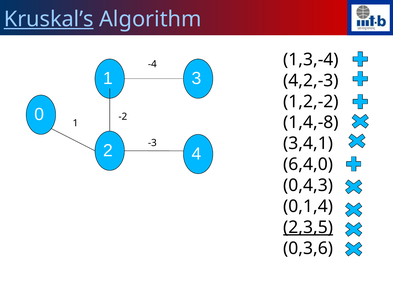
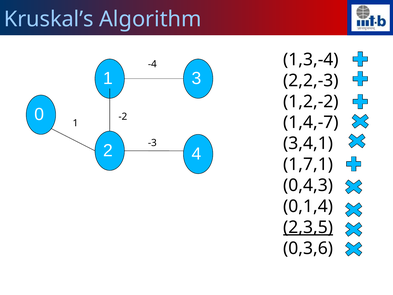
Kruskal’s underline: present -> none
4,2,-3: 4,2,-3 -> 2,2,-3
1,4,-8: 1,4,-8 -> 1,4,-7
6,4,0: 6,4,0 -> 1,7,1
